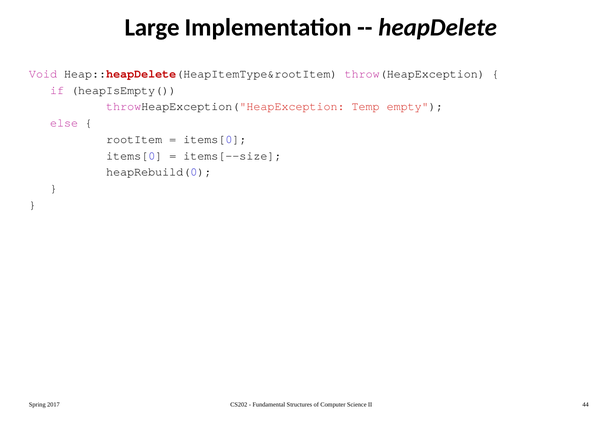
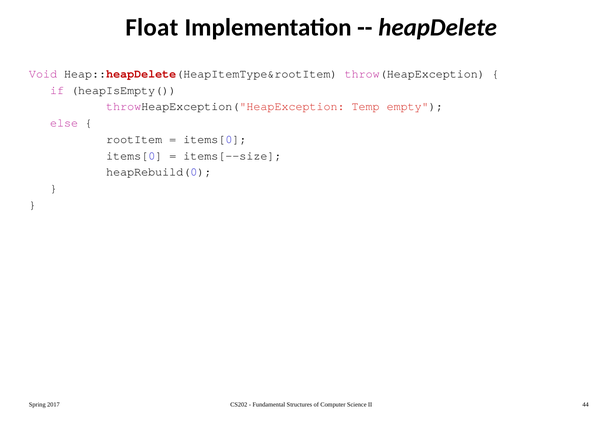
Large: Large -> Float
